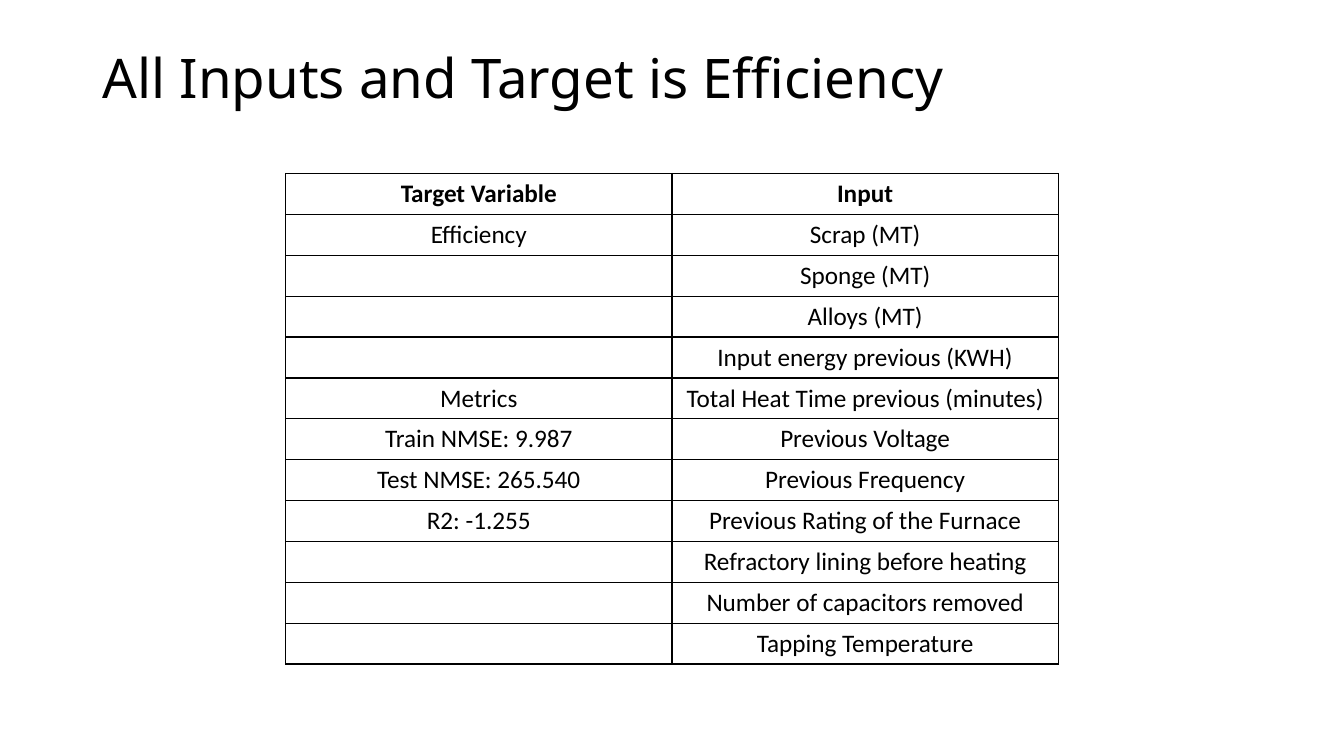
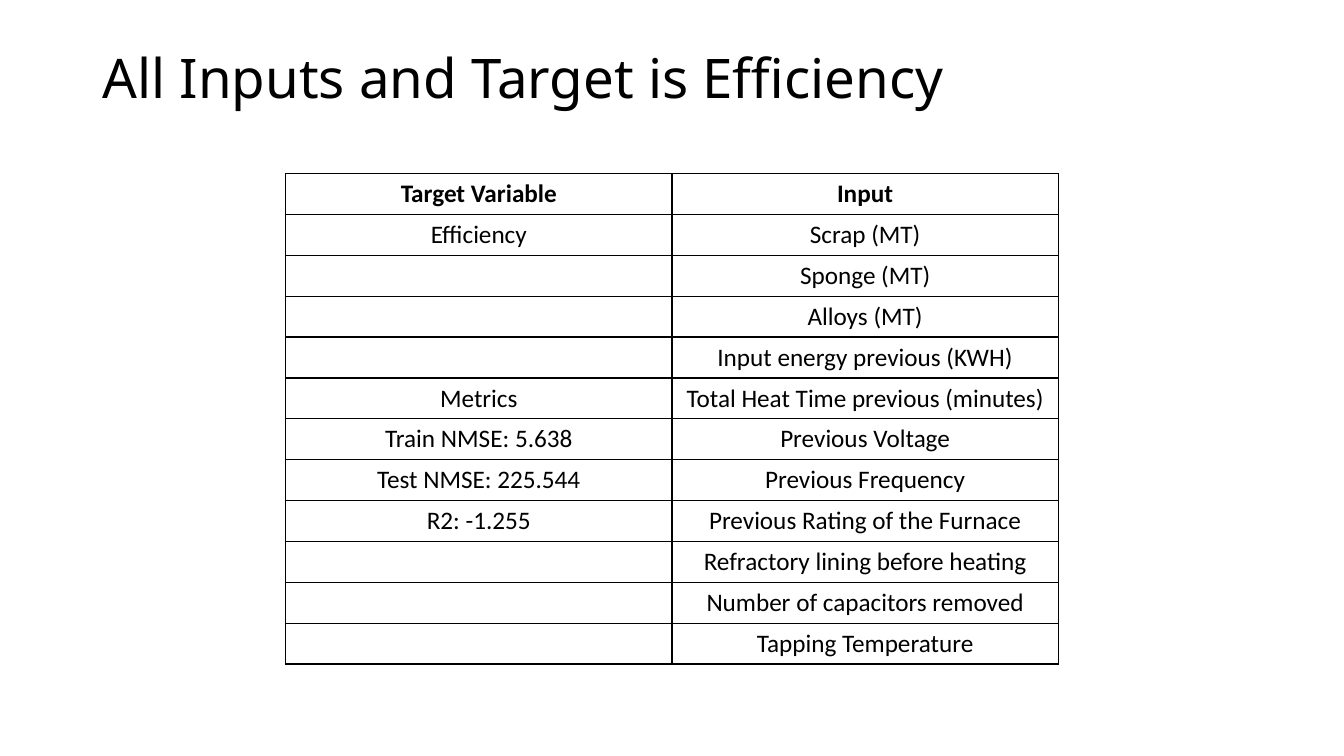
9.987: 9.987 -> 5.638
265.540: 265.540 -> 225.544
